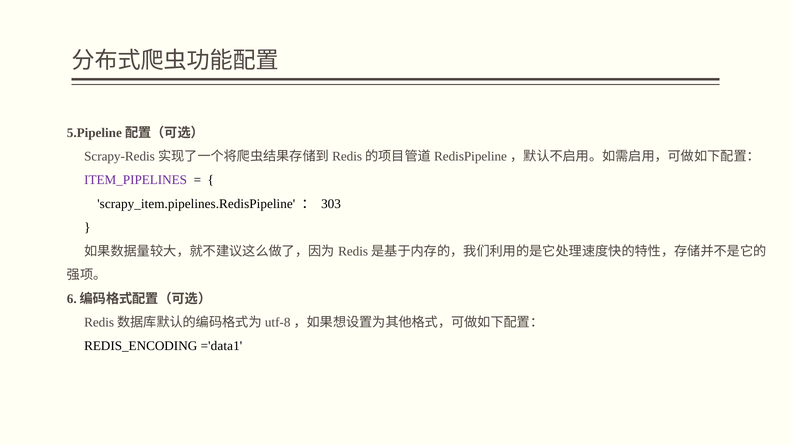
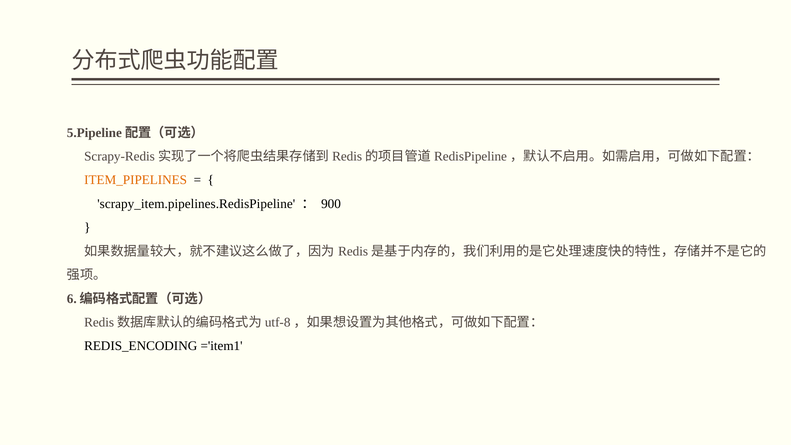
ITEM_PIPELINES colour: purple -> orange
303: 303 -> 900
='data1: ='data1 -> ='item1
